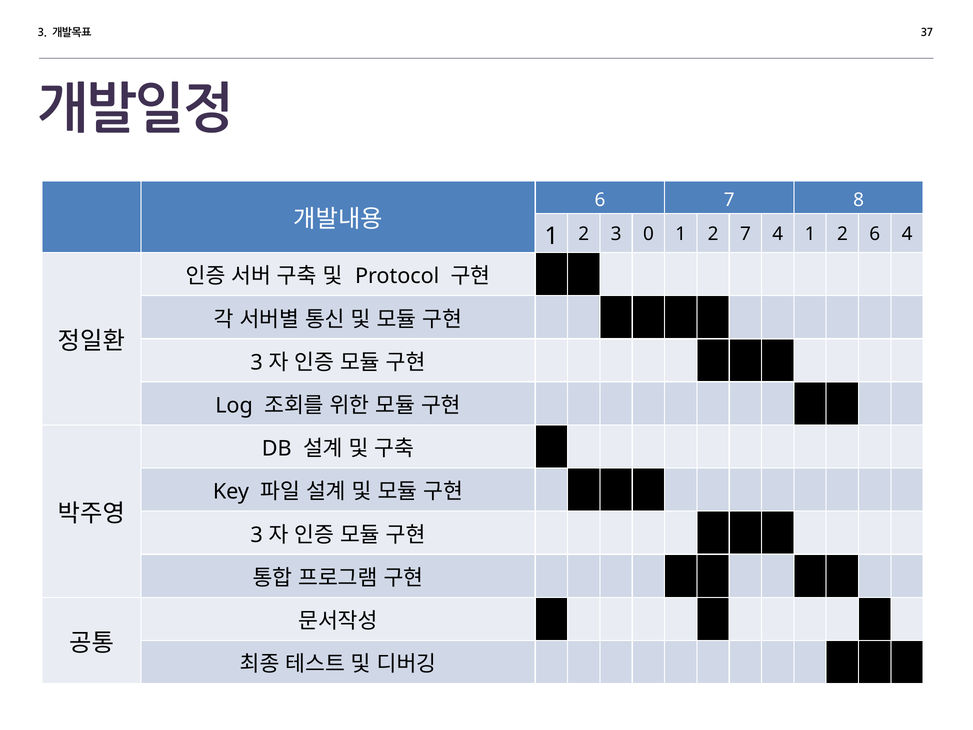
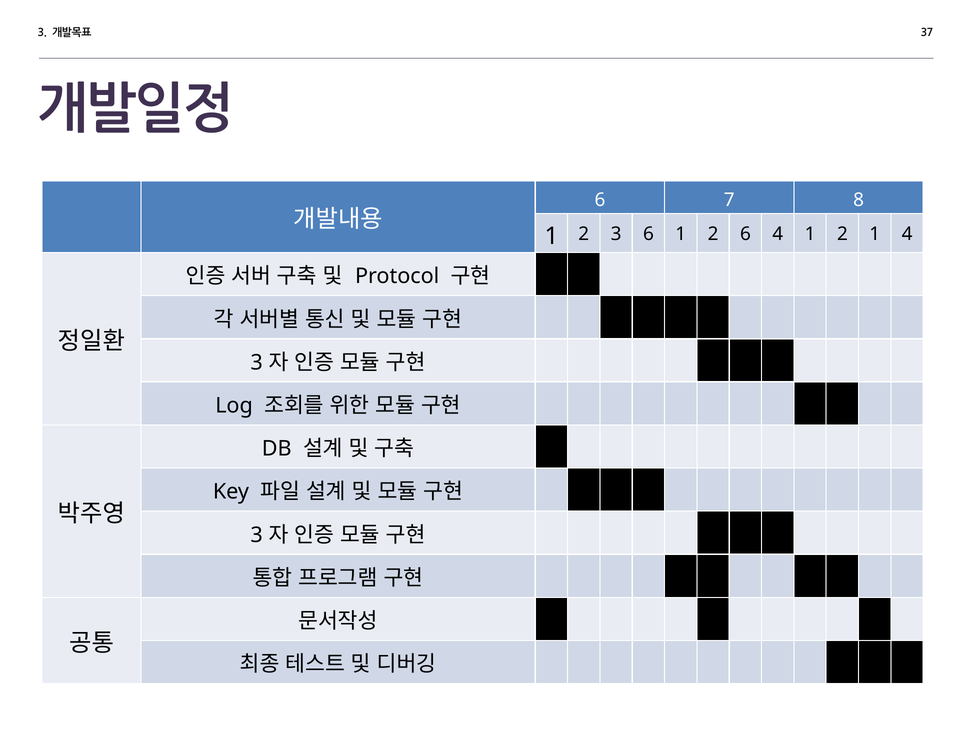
3 0: 0 -> 6
2 7: 7 -> 6
2 6: 6 -> 1
